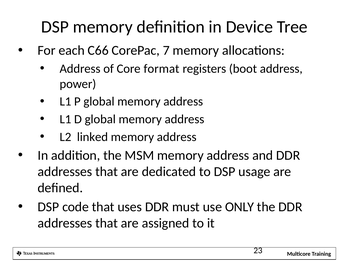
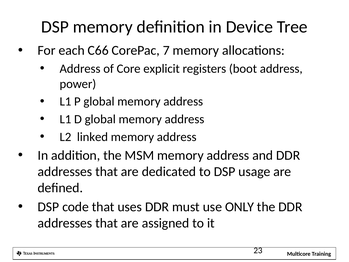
format: format -> explicit
